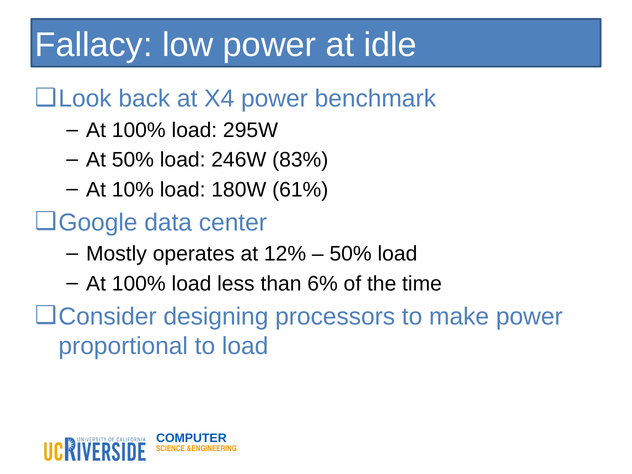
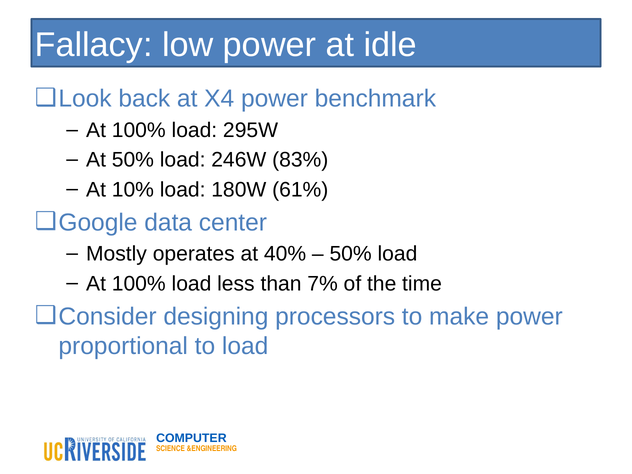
12%: 12% -> 40%
6%: 6% -> 7%
